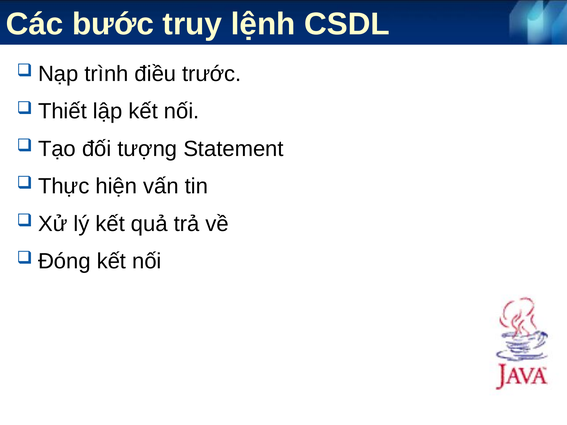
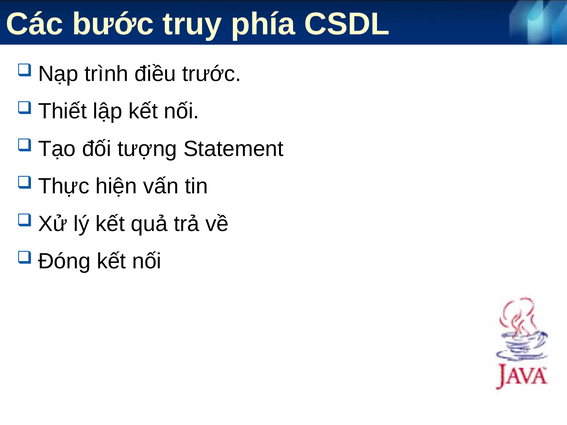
lệnh: lệnh -> phía
